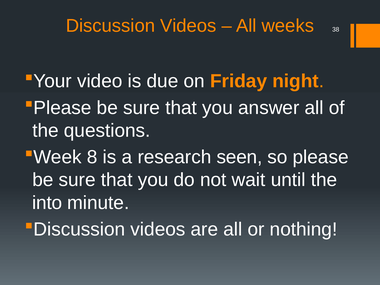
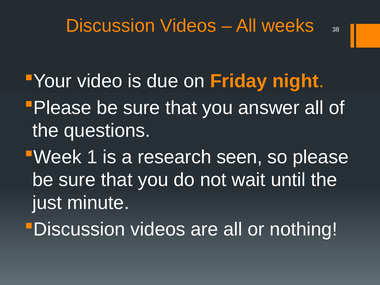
8: 8 -> 1
into: into -> just
